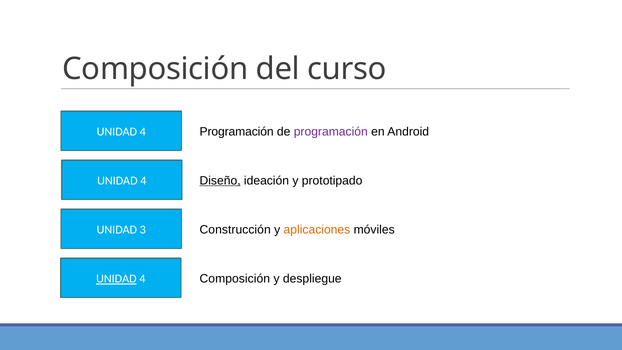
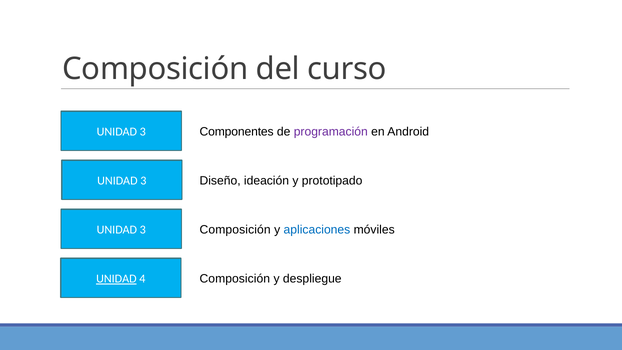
Programación at (237, 132): Programación -> Componentes
4 at (143, 132): 4 -> 3
Diseño underline: present -> none
4 at (143, 181): 4 -> 3
Construcción at (235, 230): Construcción -> Composición
aplicaciones colour: orange -> blue
